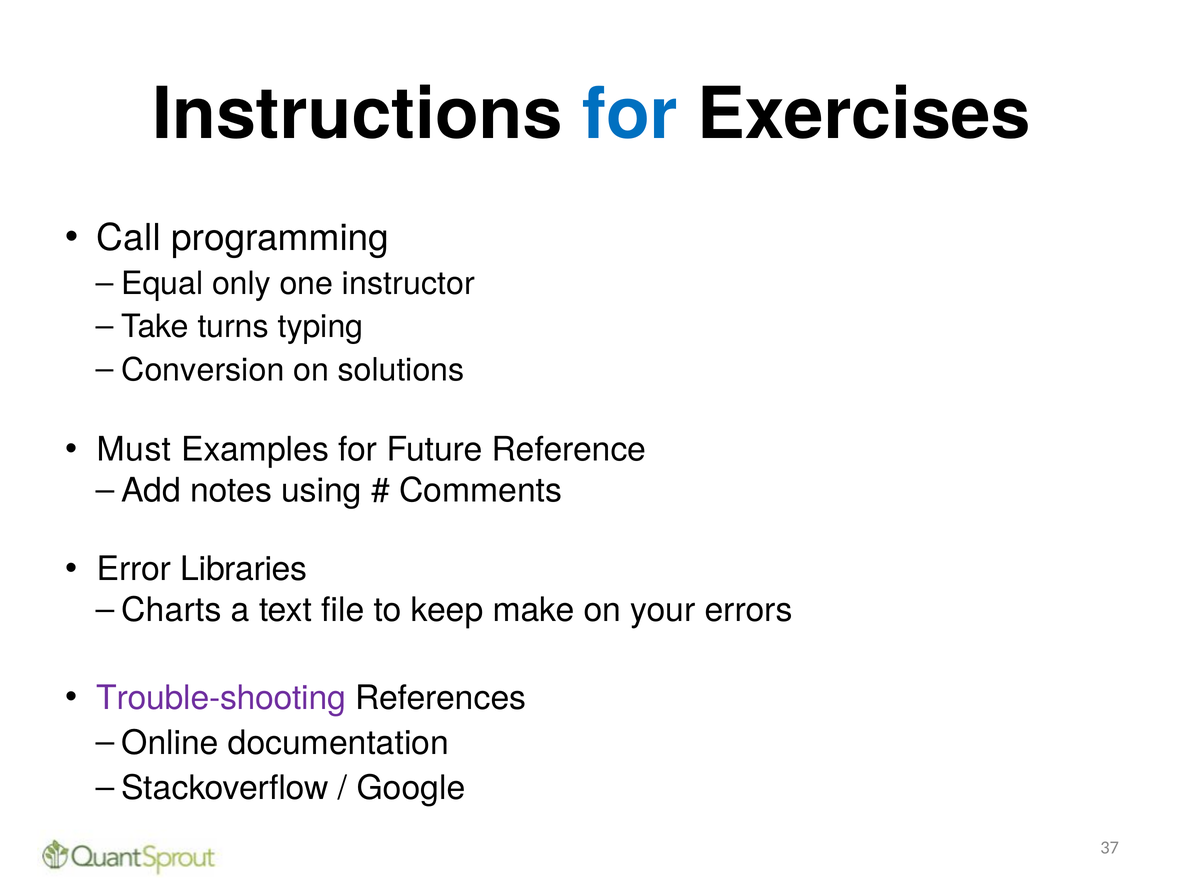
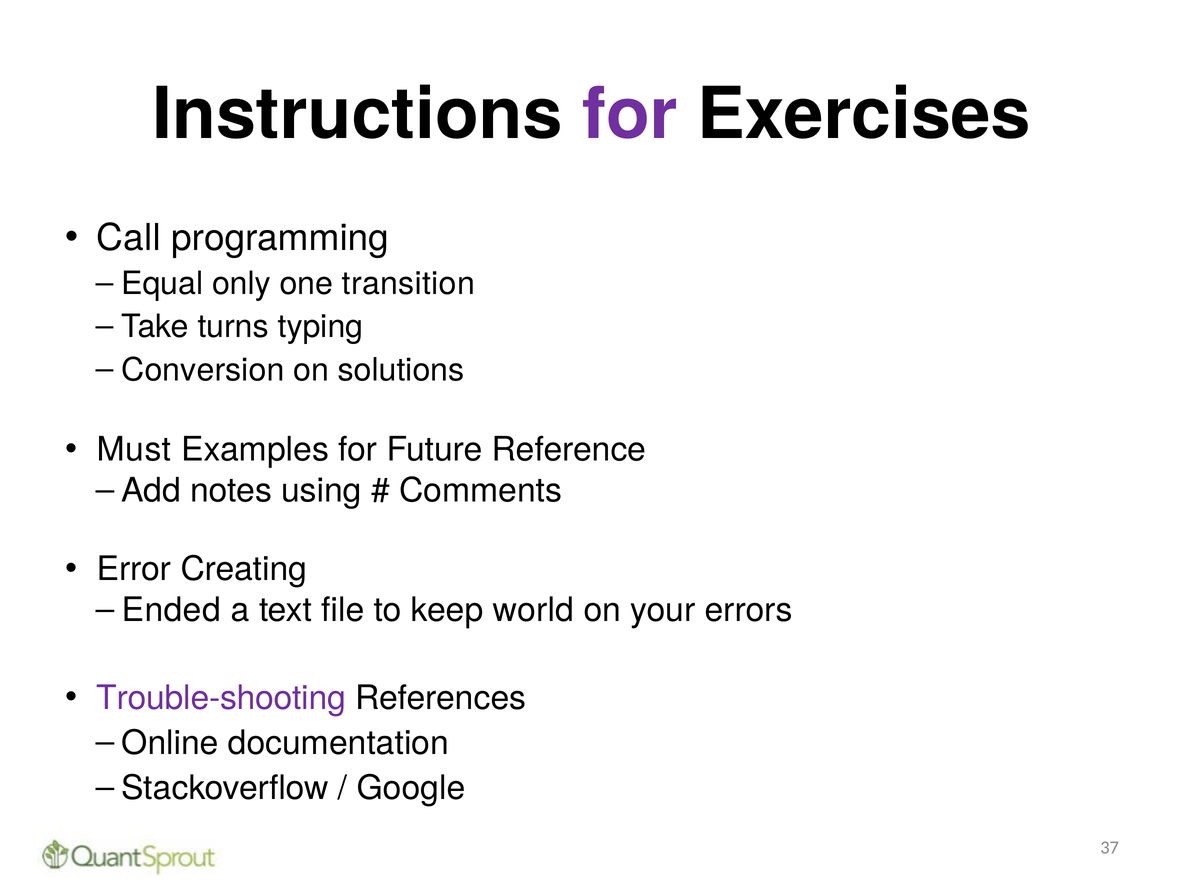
for at (630, 115) colour: blue -> purple
instructor: instructor -> transition
Libraries: Libraries -> Creating
Charts: Charts -> Ended
make: make -> world
